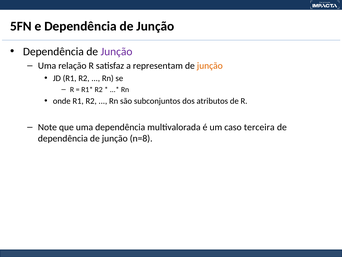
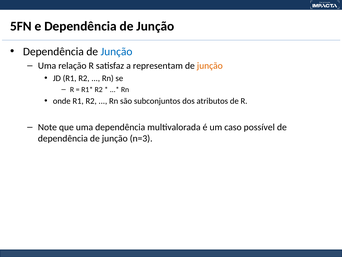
Junção at (117, 51) colour: purple -> blue
terceira: terceira -> possível
n=8: n=8 -> n=3
